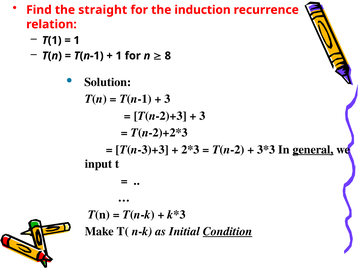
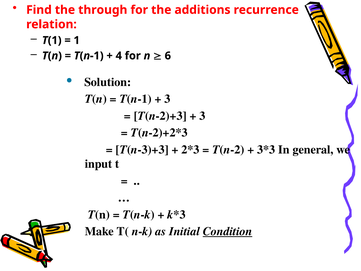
straight: straight -> through
induction: induction -> additions
1 at (119, 56): 1 -> 4
8: 8 -> 6
general underline: present -> none
